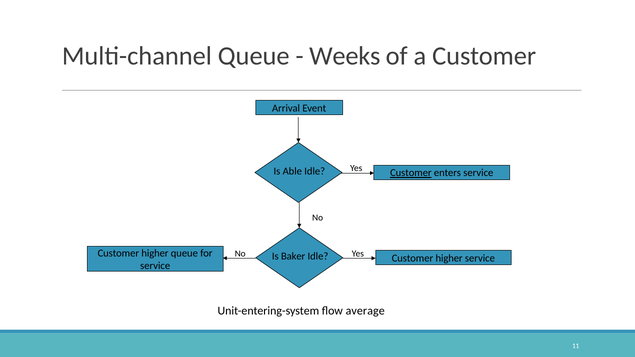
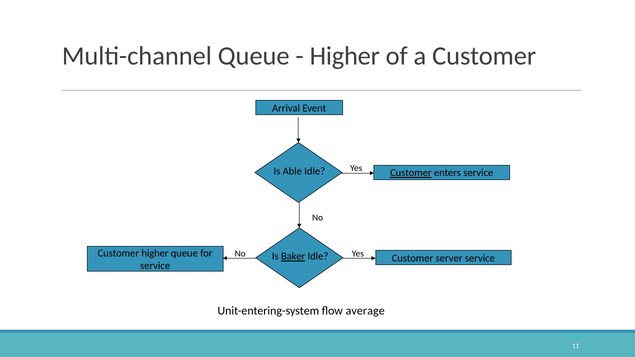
Weeks at (345, 56): Weeks -> Higher
No Customer higher: higher -> server
Baker underline: none -> present
